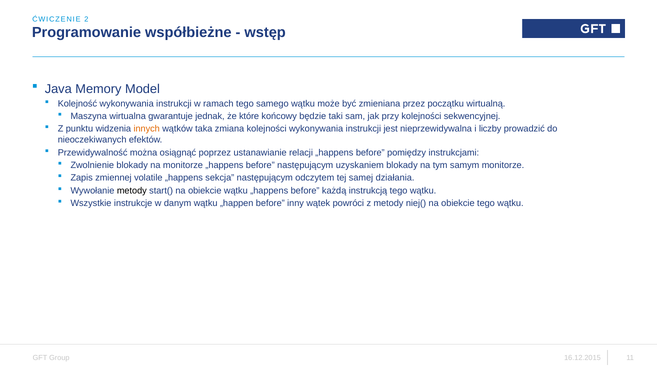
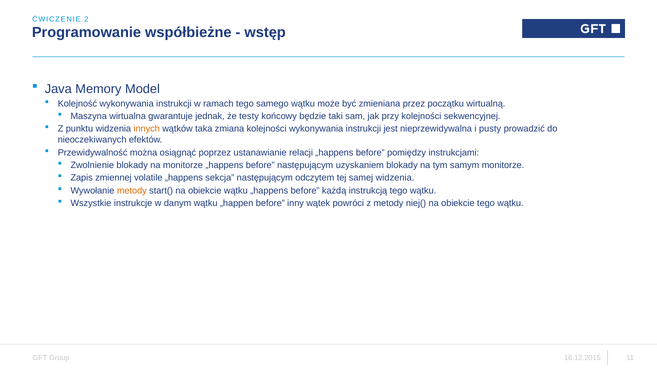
które: które -> testy
liczby: liczby -> pusty
samej działania: działania -> widzenia
metody at (132, 191) colour: black -> orange
